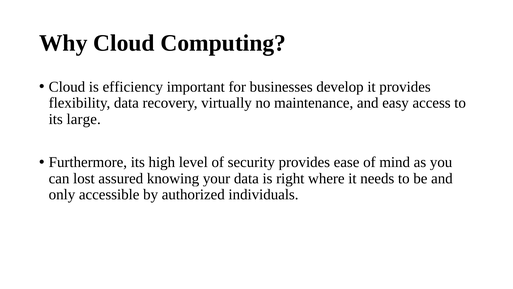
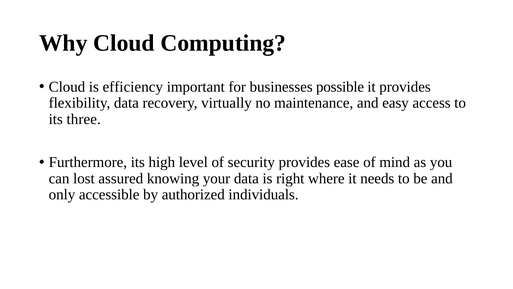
develop: develop -> possible
large: large -> three
